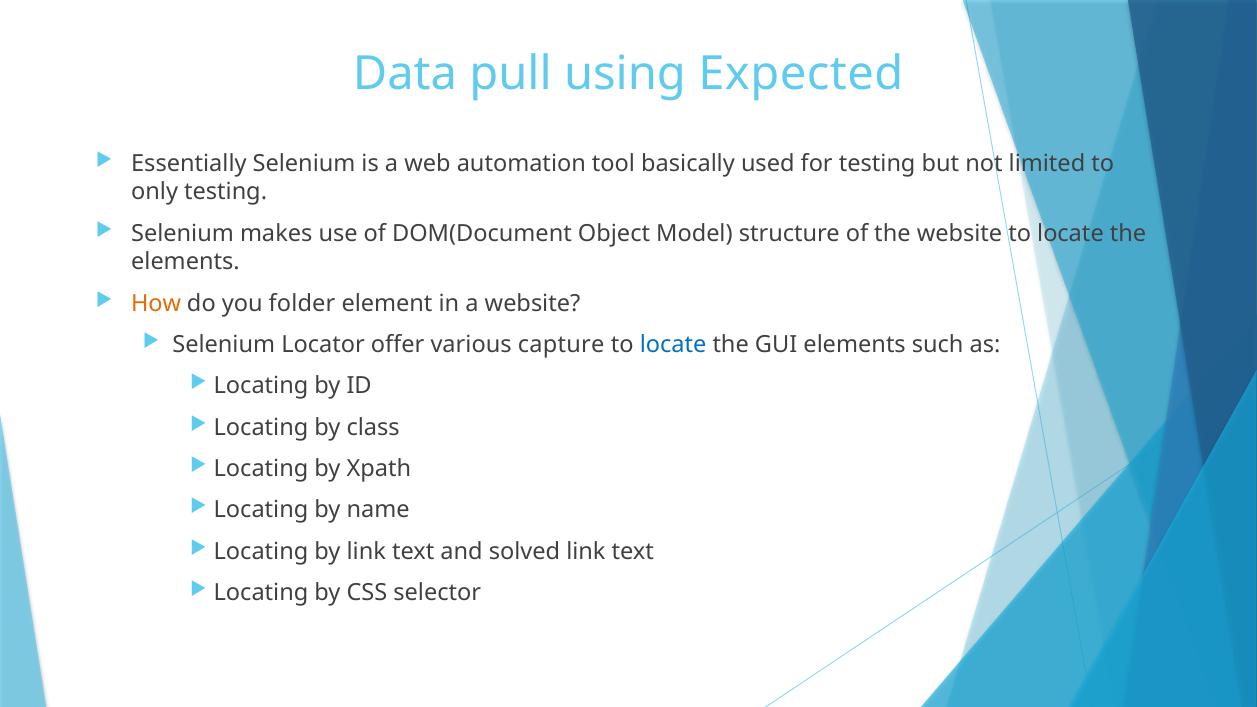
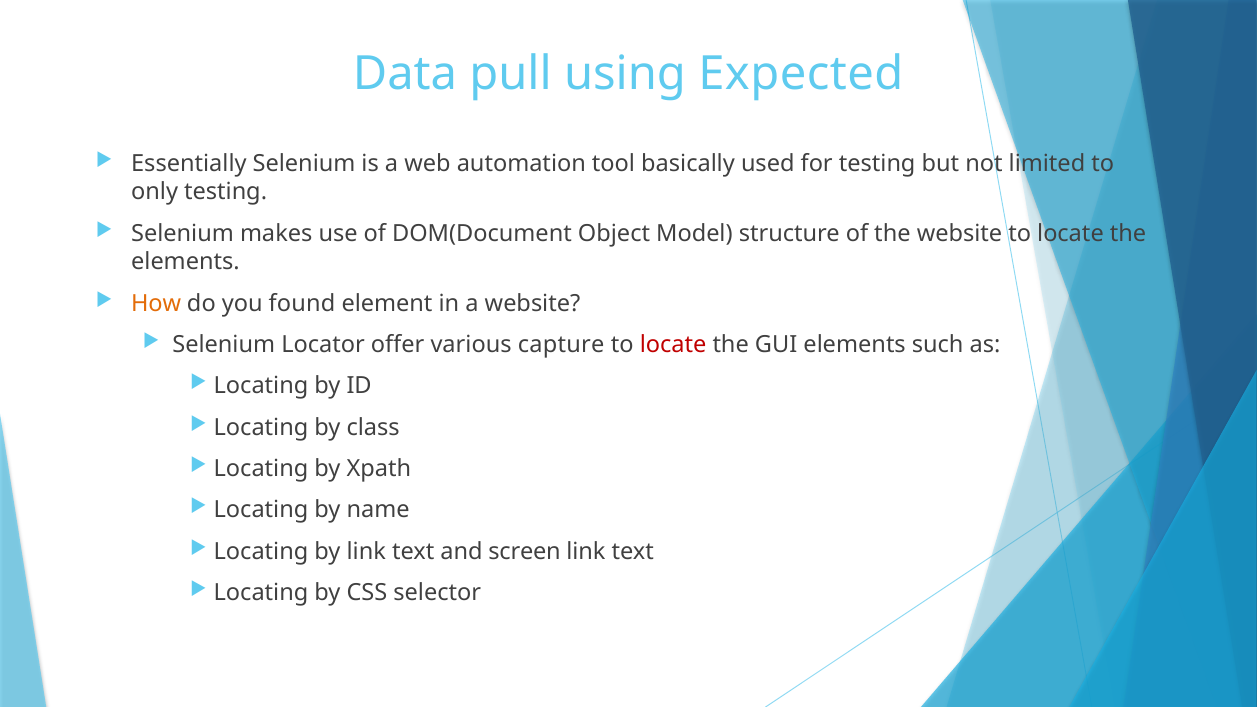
folder: folder -> found
locate at (673, 345) colour: blue -> red
solved: solved -> screen
